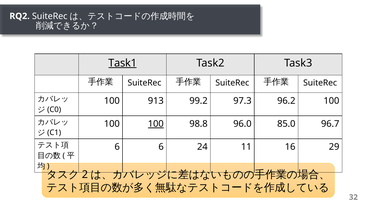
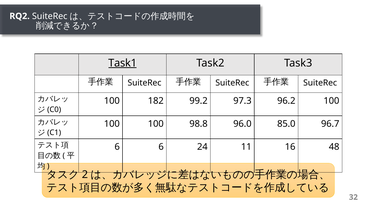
913: 913 -> 182
100 at (156, 124) underline: present -> none
29: 29 -> 48
